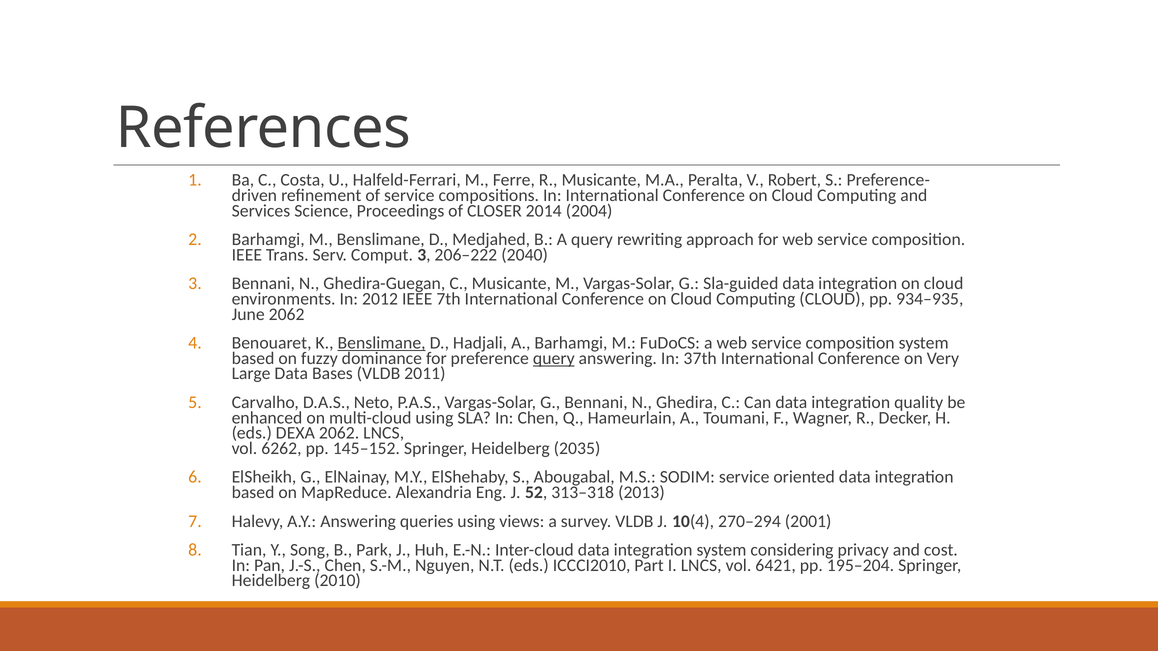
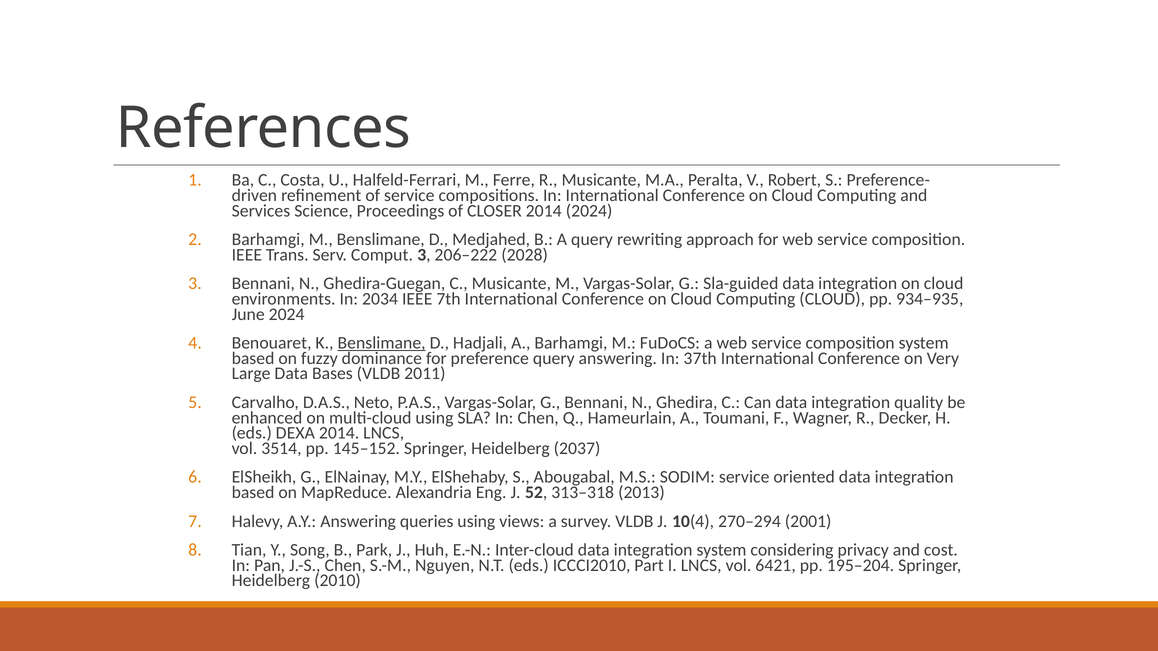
2014 2004: 2004 -> 2024
2040: 2040 -> 2028
2012: 2012 -> 2034
June 2062: 2062 -> 2024
query at (554, 359) underline: present -> none
DEXA 2062: 2062 -> 2014
6262: 6262 -> 3514
2035: 2035 -> 2037
